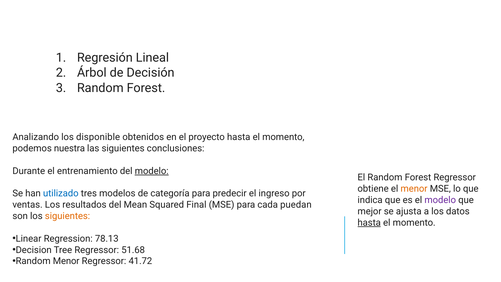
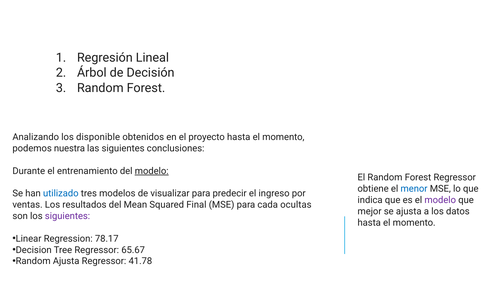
menor at (414, 189) colour: orange -> blue
categoría: categoría -> visualizar
puedan: puedan -> ocultas
siguientes at (68, 216) colour: orange -> purple
hasta at (369, 223) underline: present -> none
78.13: 78.13 -> 78.17
51.68: 51.68 -> 65.67
Random Menor: Menor -> Ajusta
41.72: 41.72 -> 41.78
